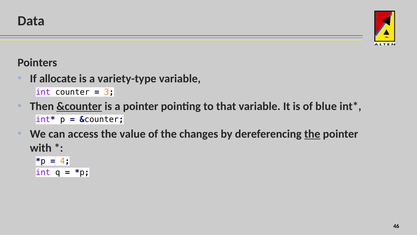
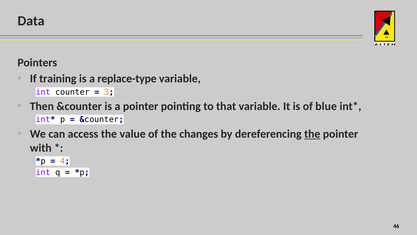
allocate: allocate -> training
variety-type: variety-type -> replace-type
&counter at (79, 106) underline: present -> none
